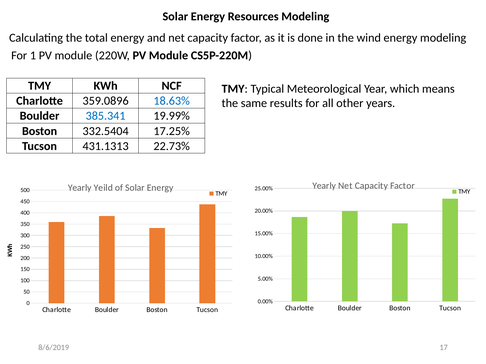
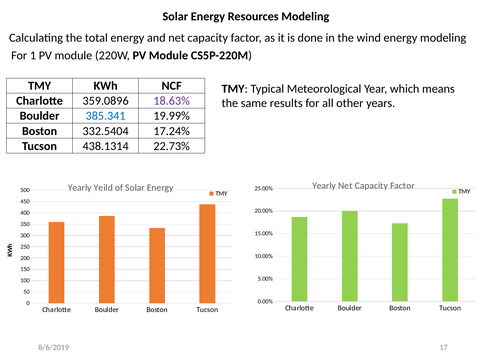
18.63% colour: blue -> purple
17.25%: 17.25% -> 17.24%
431.1313: 431.1313 -> 438.1314
